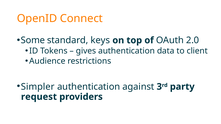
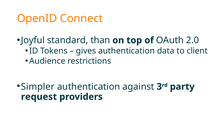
Some: Some -> Joyful
keys: keys -> than
